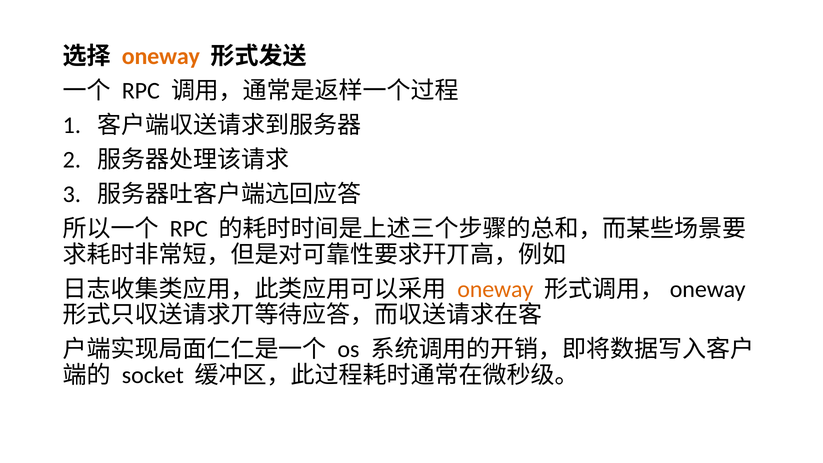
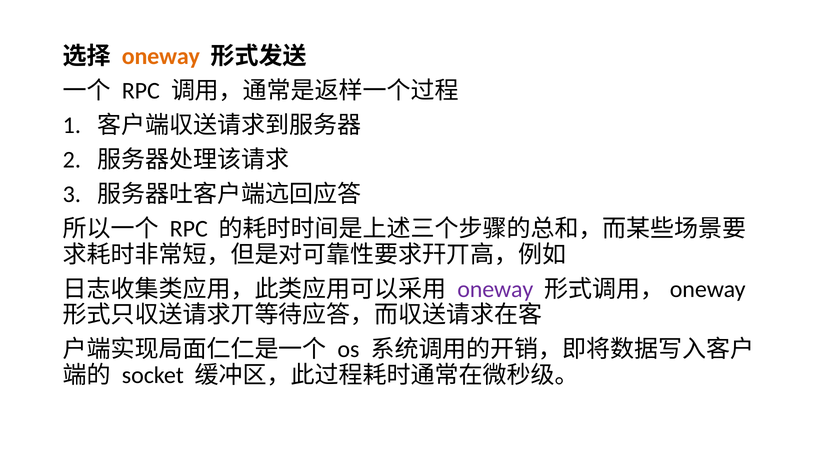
oneway at (495, 289) colour: orange -> purple
